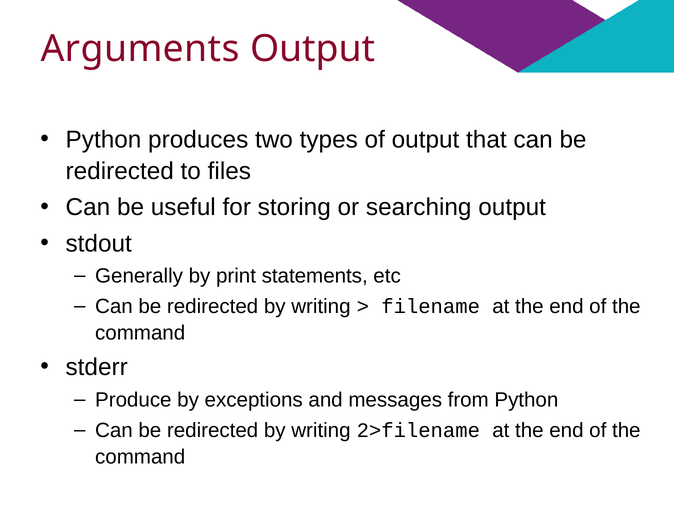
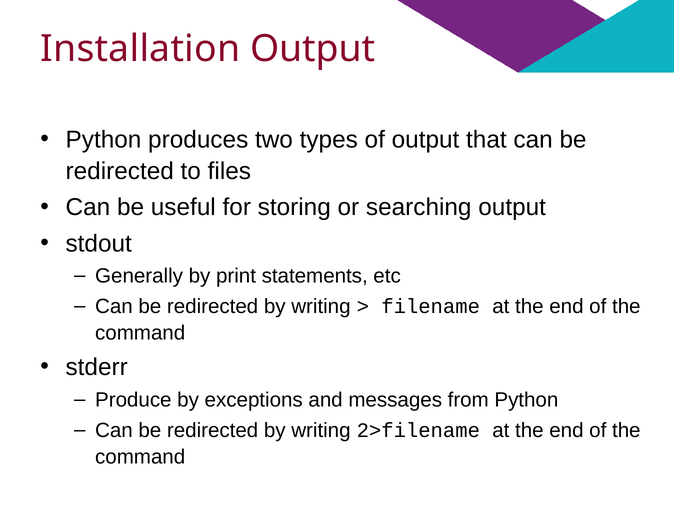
Arguments: Arguments -> Installation
